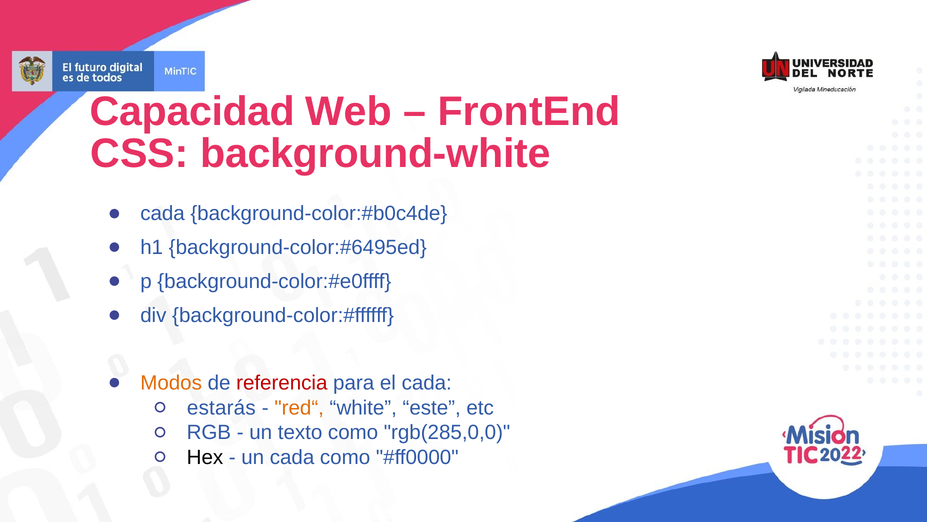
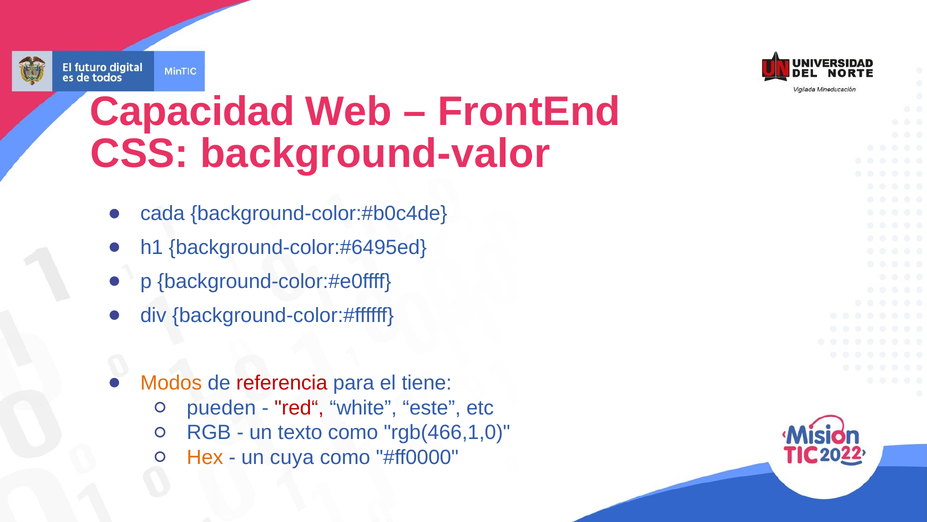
background-white: background-white -> background-valor
el cada: cada -> tiene
estarás: estarás -> pueden
red“ colour: orange -> red
rgb(285,0,0: rgb(285,0,0 -> rgb(466,1,0
Hex colour: black -> orange
un cada: cada -> cuya
